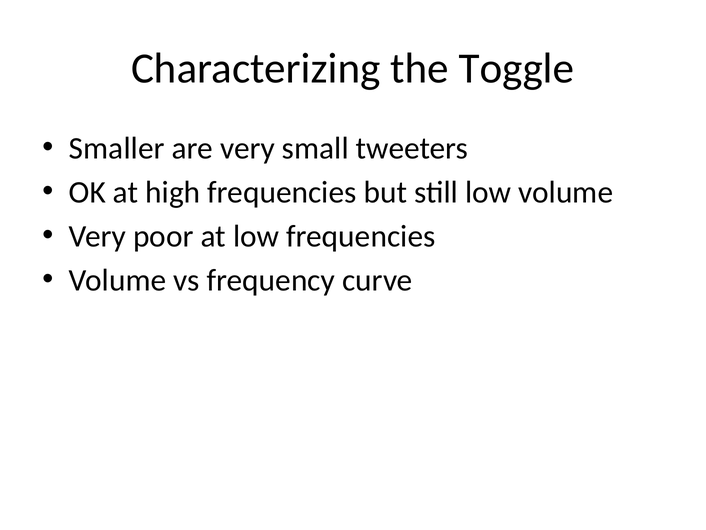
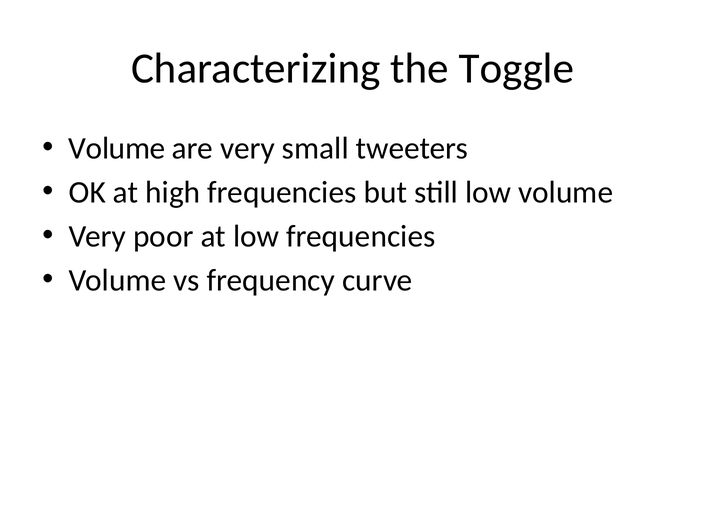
Smaller at (117, 148): Smaller -> Volume
